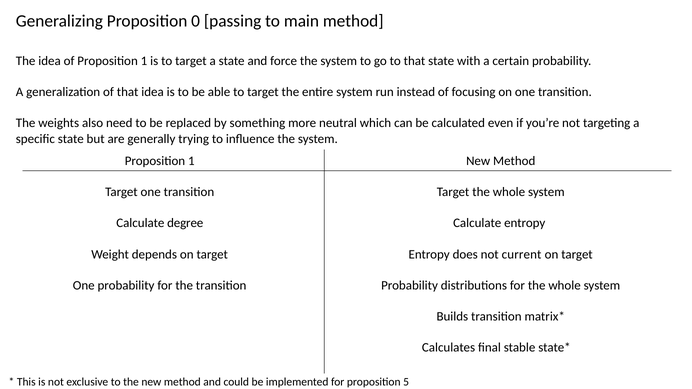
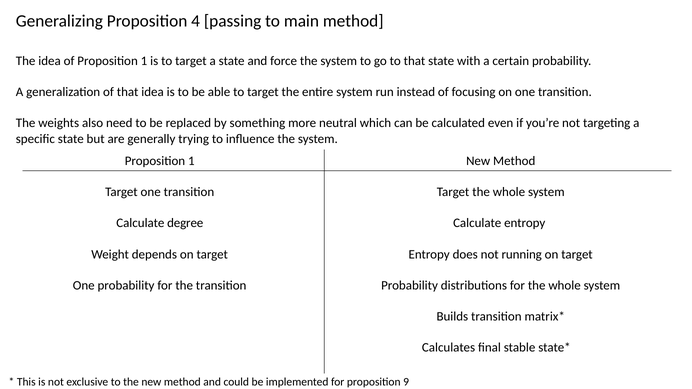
0: 0 -> 4
current: current -> running
5: 5 -> 9
